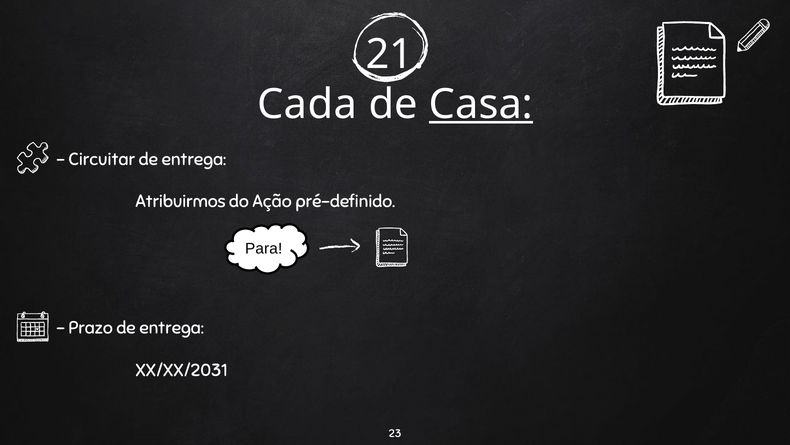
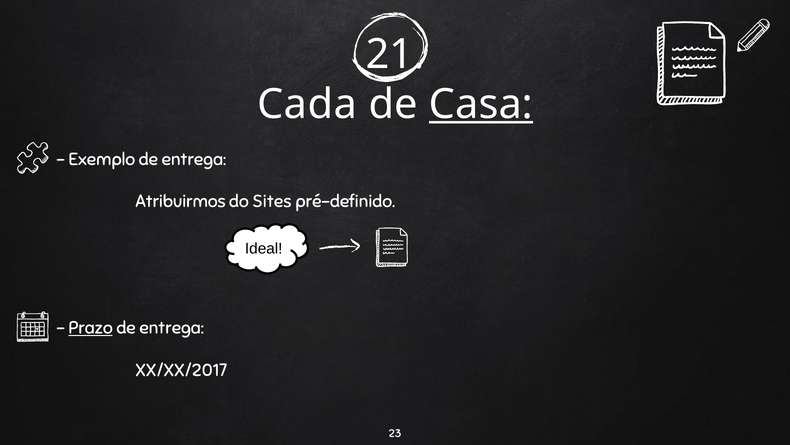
Circuitar: Circuitar -> Exemplo
Ação: Ação -> Sites
Para: Para -> Ideal
Prazo underline: none -> present
XX/XX/2031: XX/XX/2031 -> XX/XX/2017
